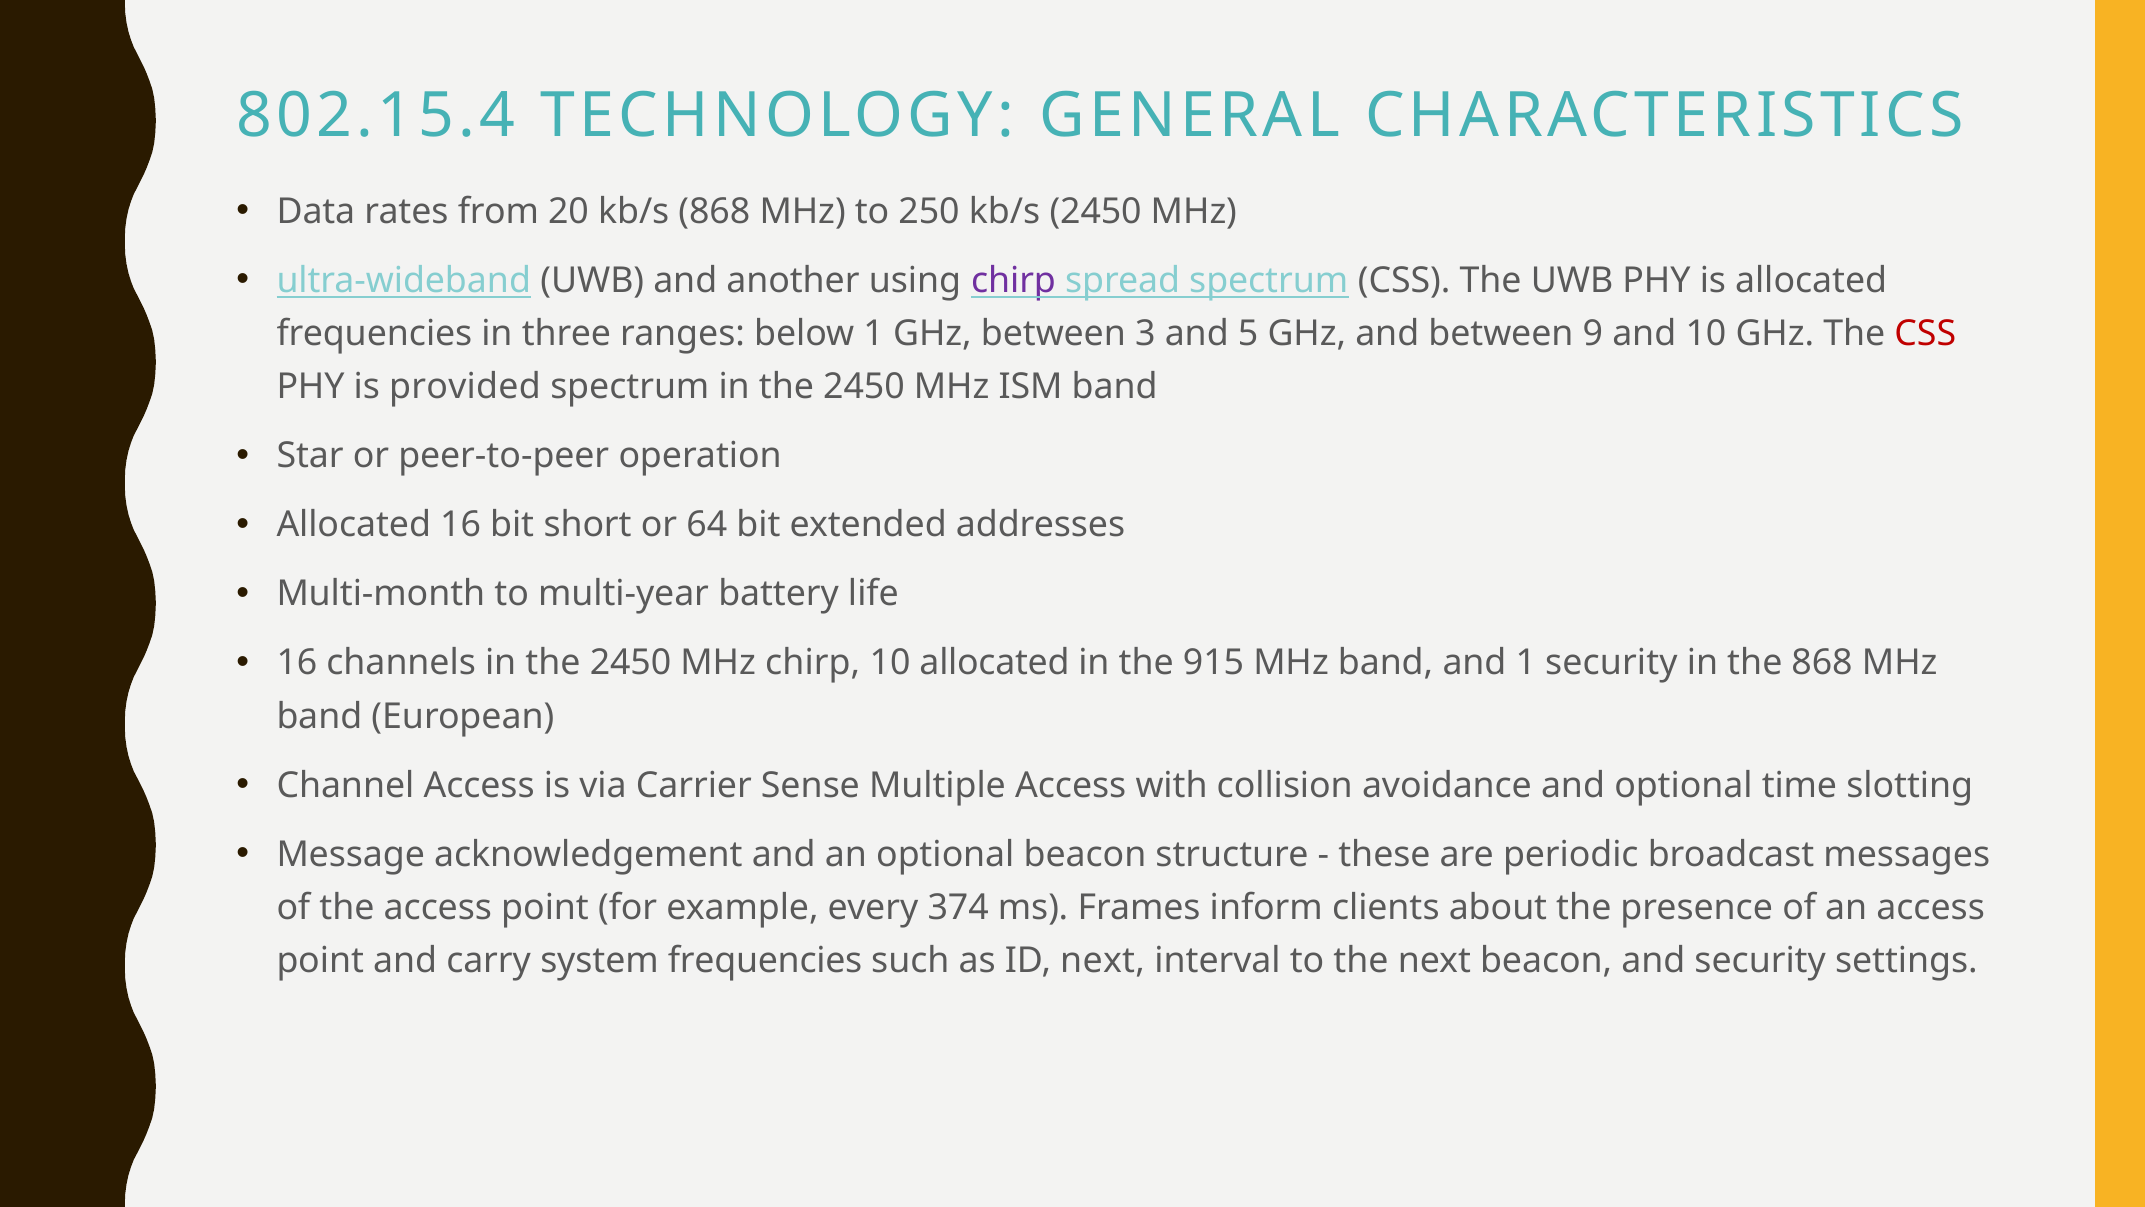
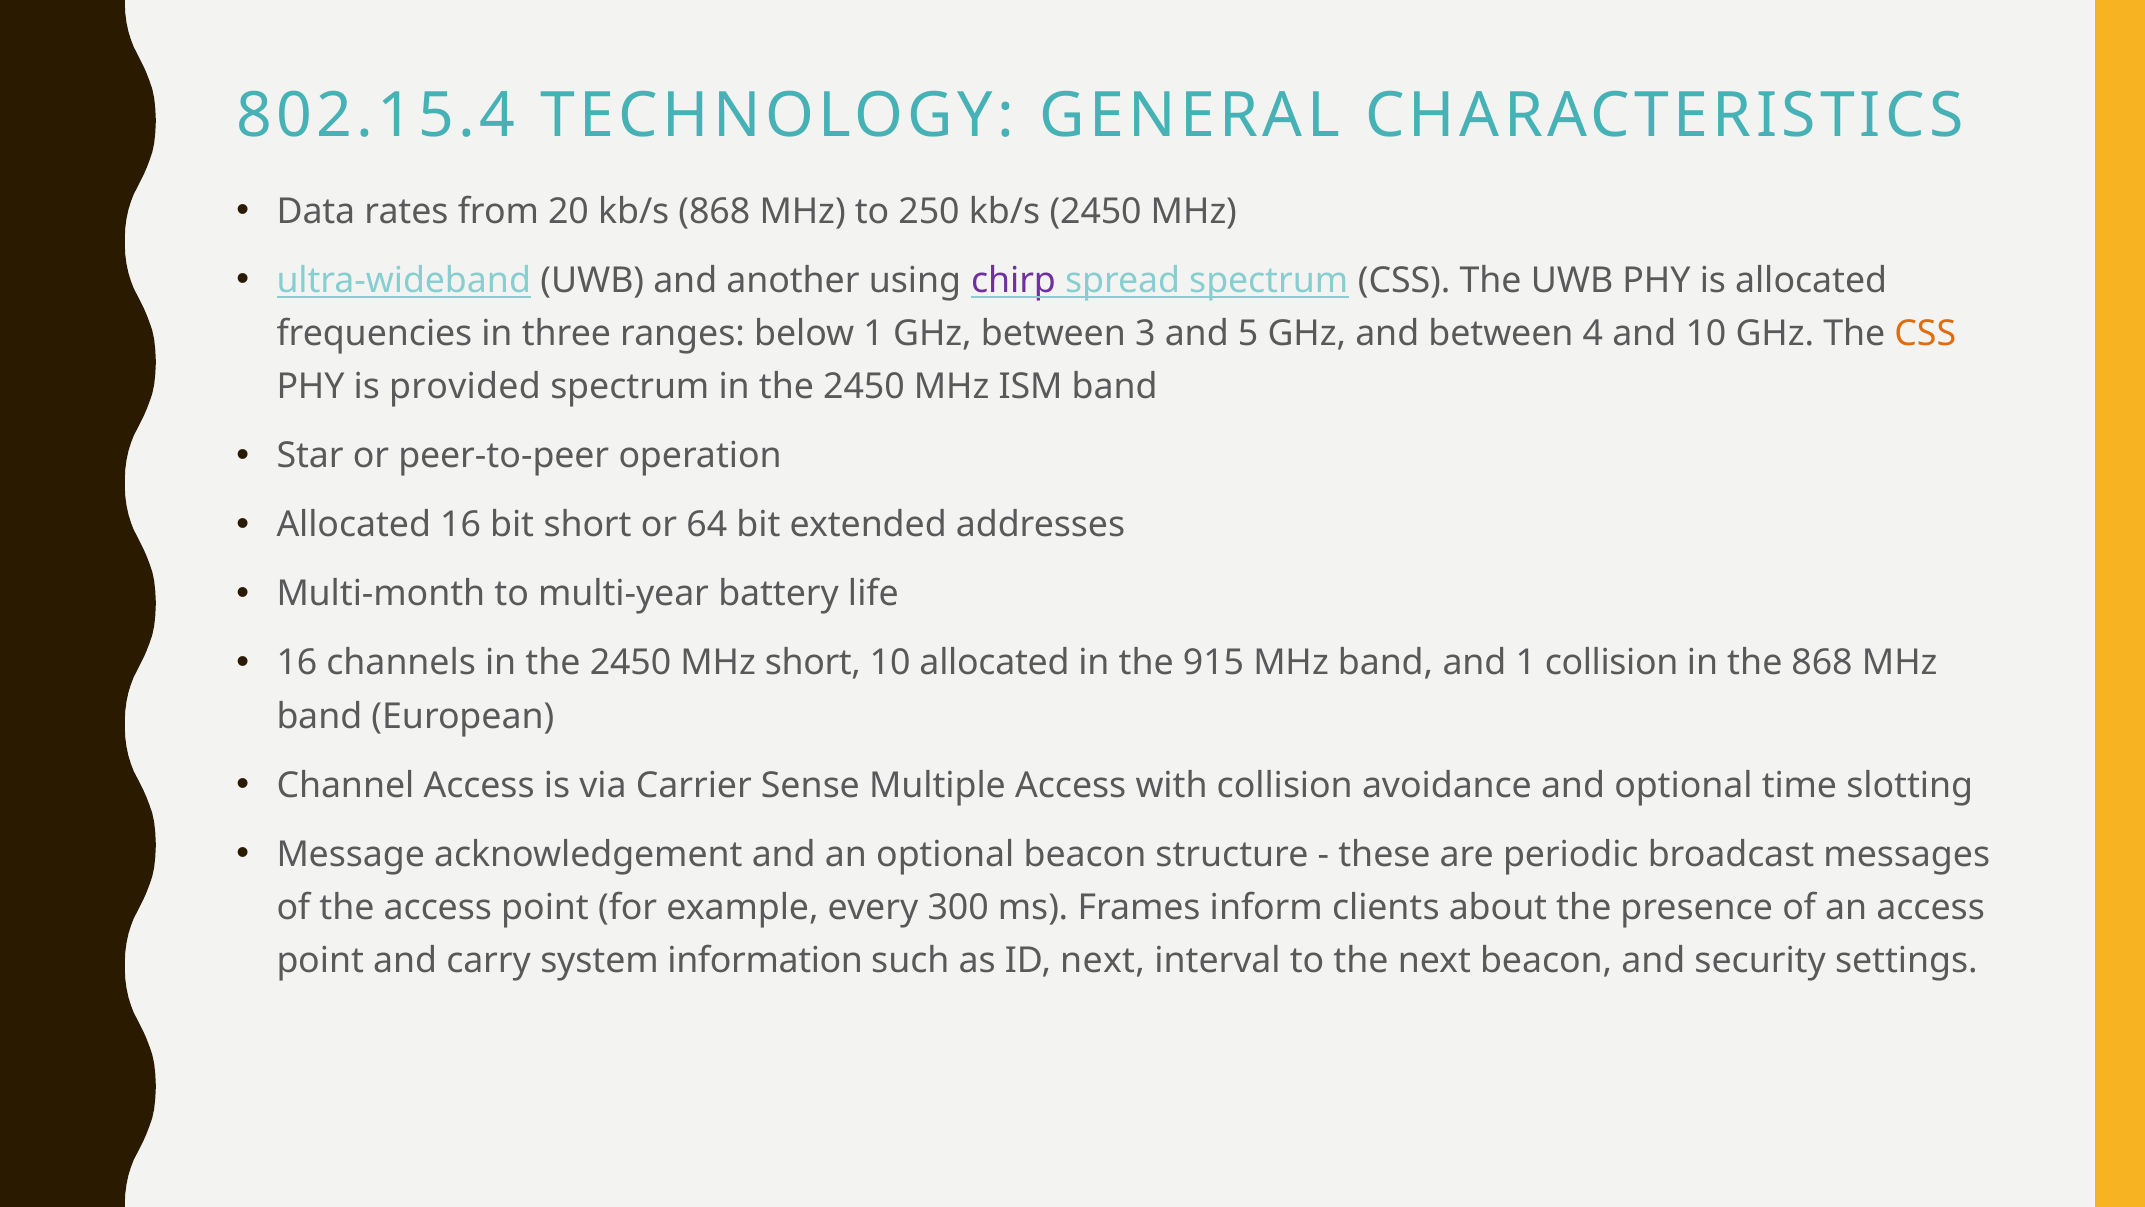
9: 9 -> 4
CSS at (1925, 334) colour: red -> orange
MHz chirp: chirp -> short
1 security: security -> collision
374: 374 -> 300
system frequencies: frequencies -> information
